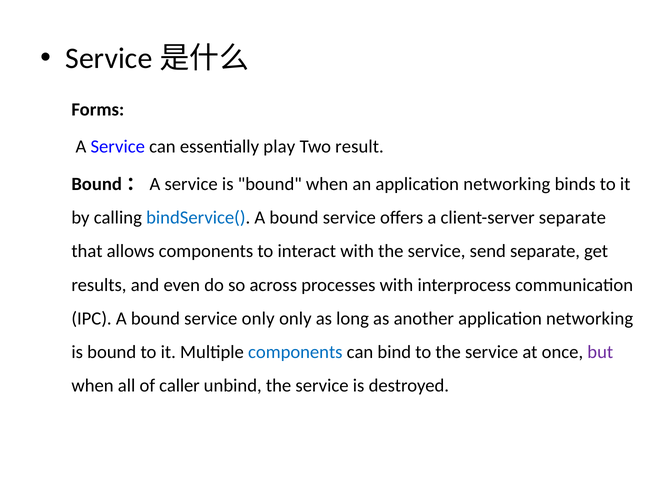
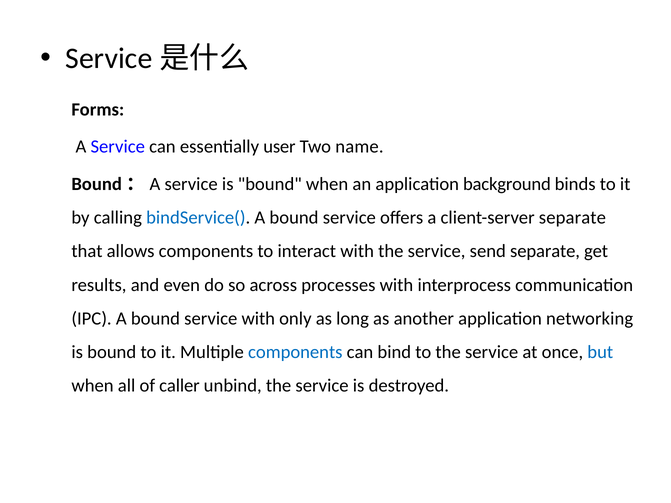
play: play -> user
result: result -> name
an application networking: networking -> background
service only: only -> with
but colour: purple -> blue
